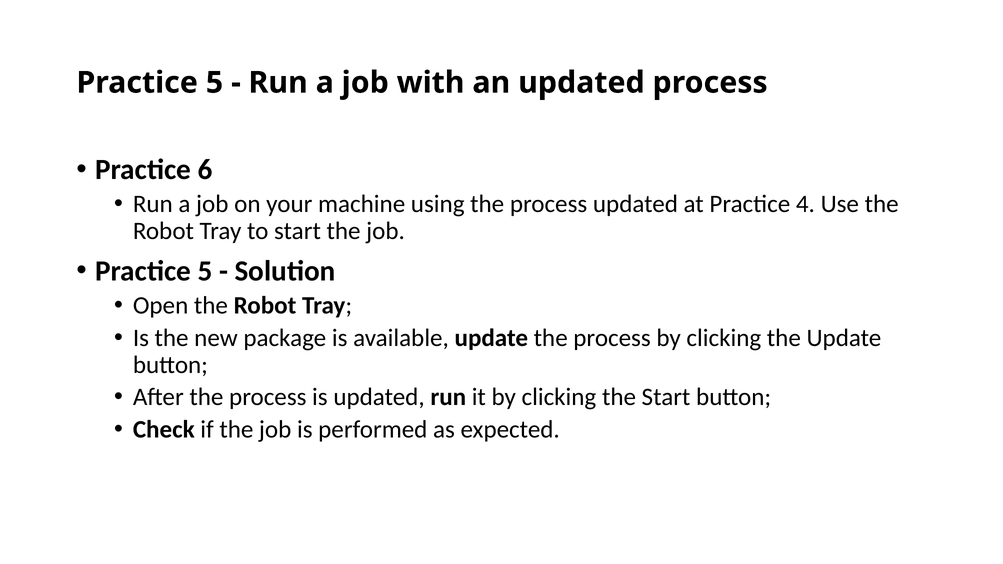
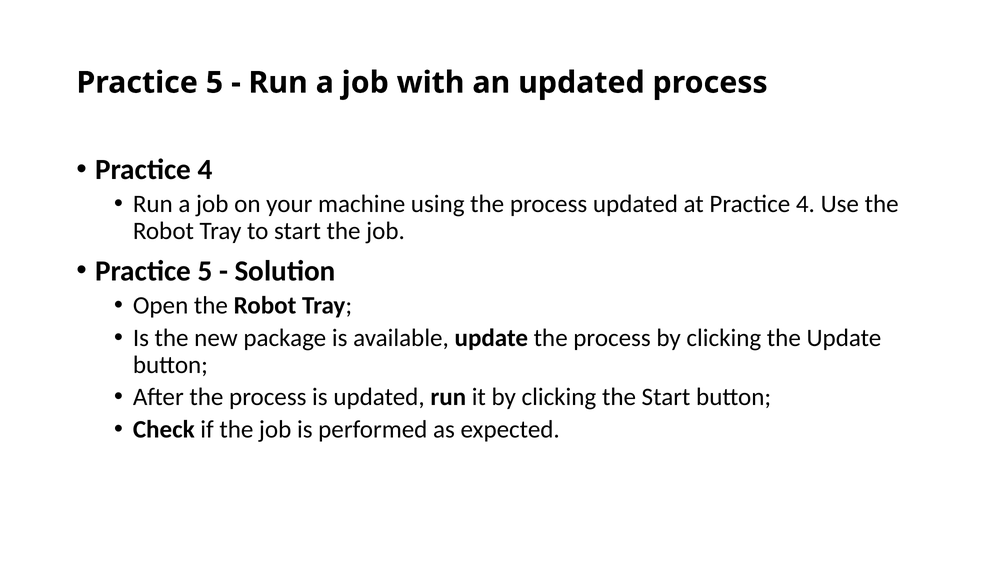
6 at (205, 170): 6 -> 4
